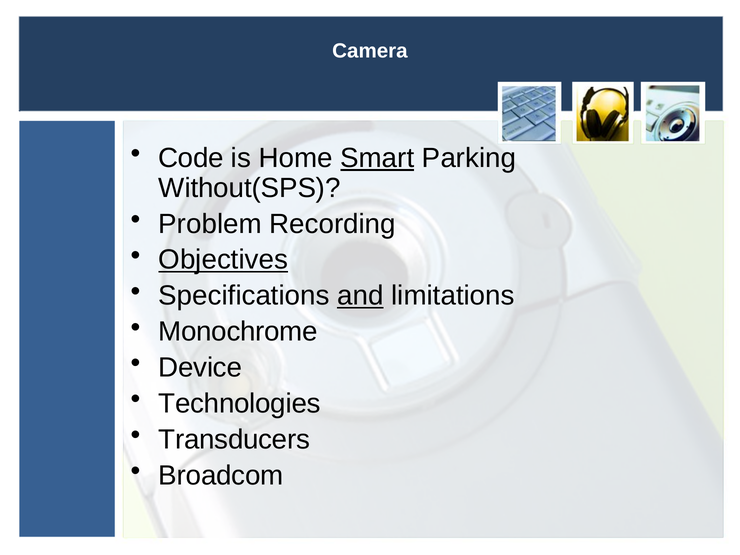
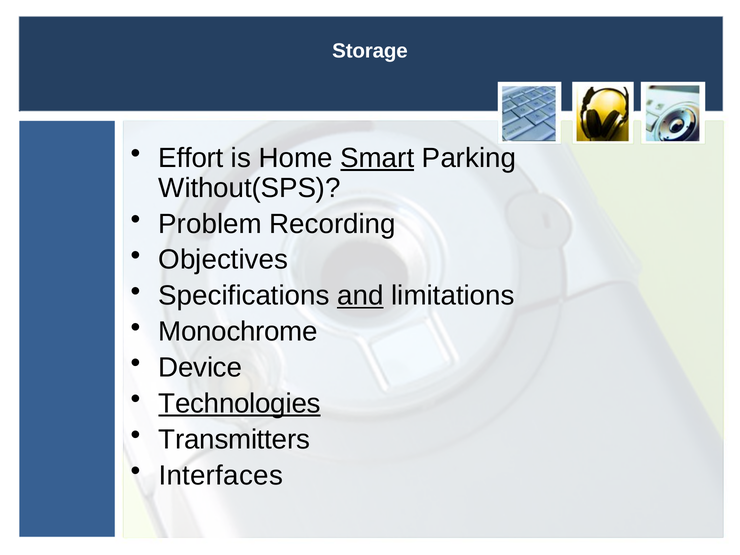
Camera: Camera -> Storage
Code: Code -> Effort
Objectives underline: present -> none
Technologies underline: none -> present
Transducers: Transducers -> Transmitters
Broadcom: Broadcom -> Interfaces
